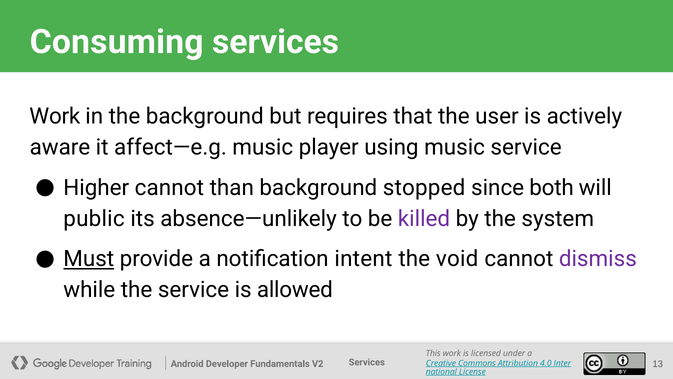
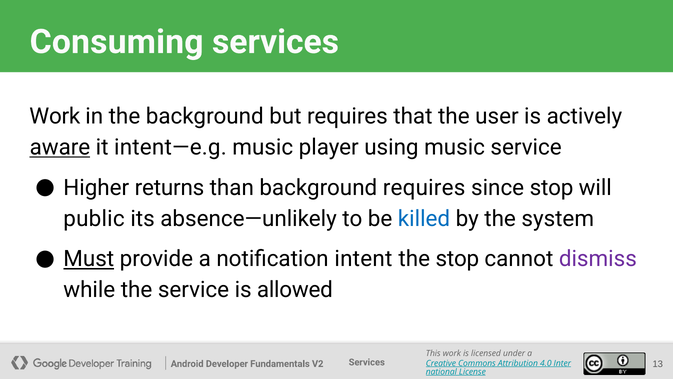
aware underline: none -> present
affect—e.g: affect—e.g -> intent—e.g
Higher cannot: cannot -> returns
background stopped: stopped -> requires
since both: both -> stop
killed colour: purple -> blue
the void: void -> stop
